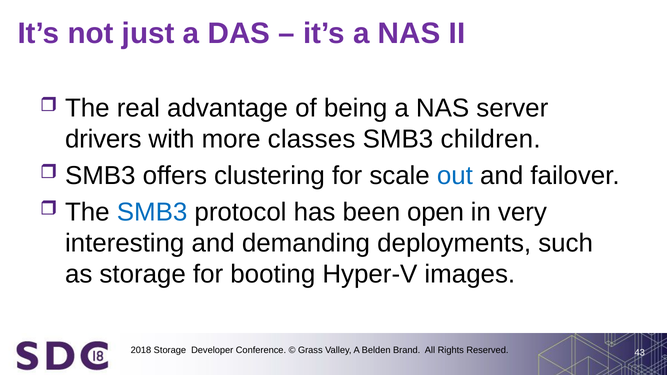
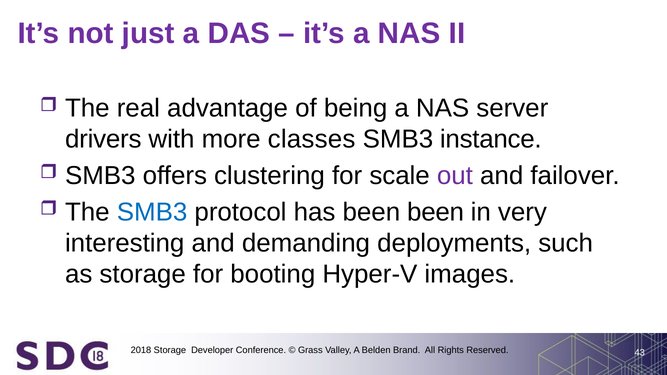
children: children -> instance
out colour: blue -> purple
been open: open -> been
